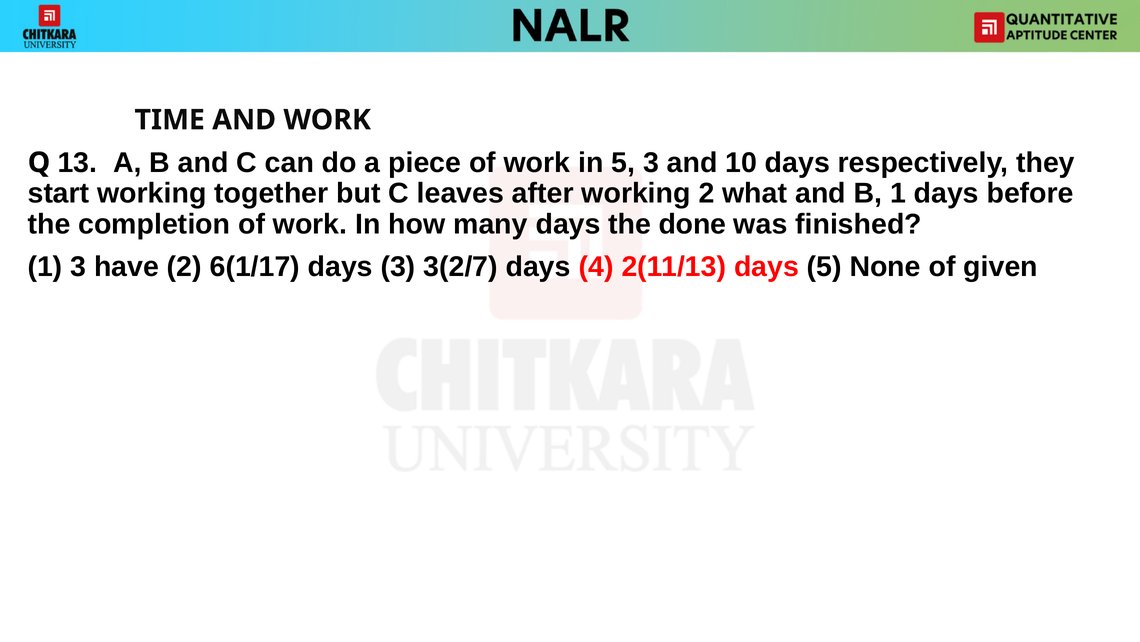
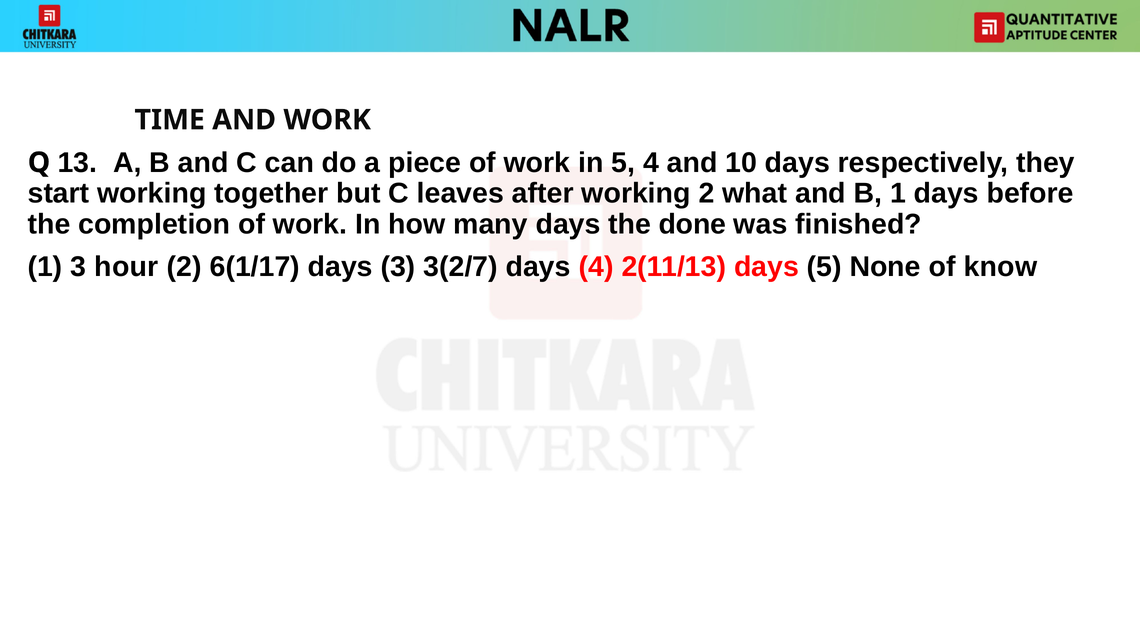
5 3: 3 -> 4
have: have -> hour
given: given -> know
